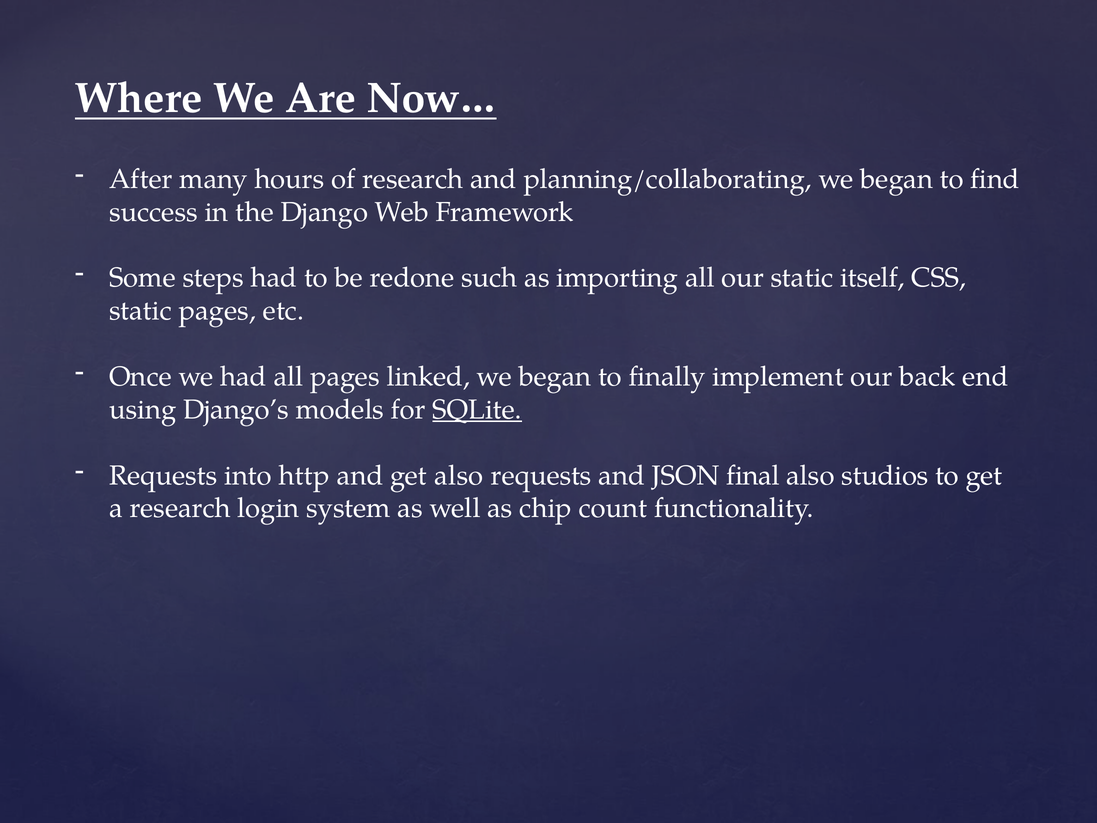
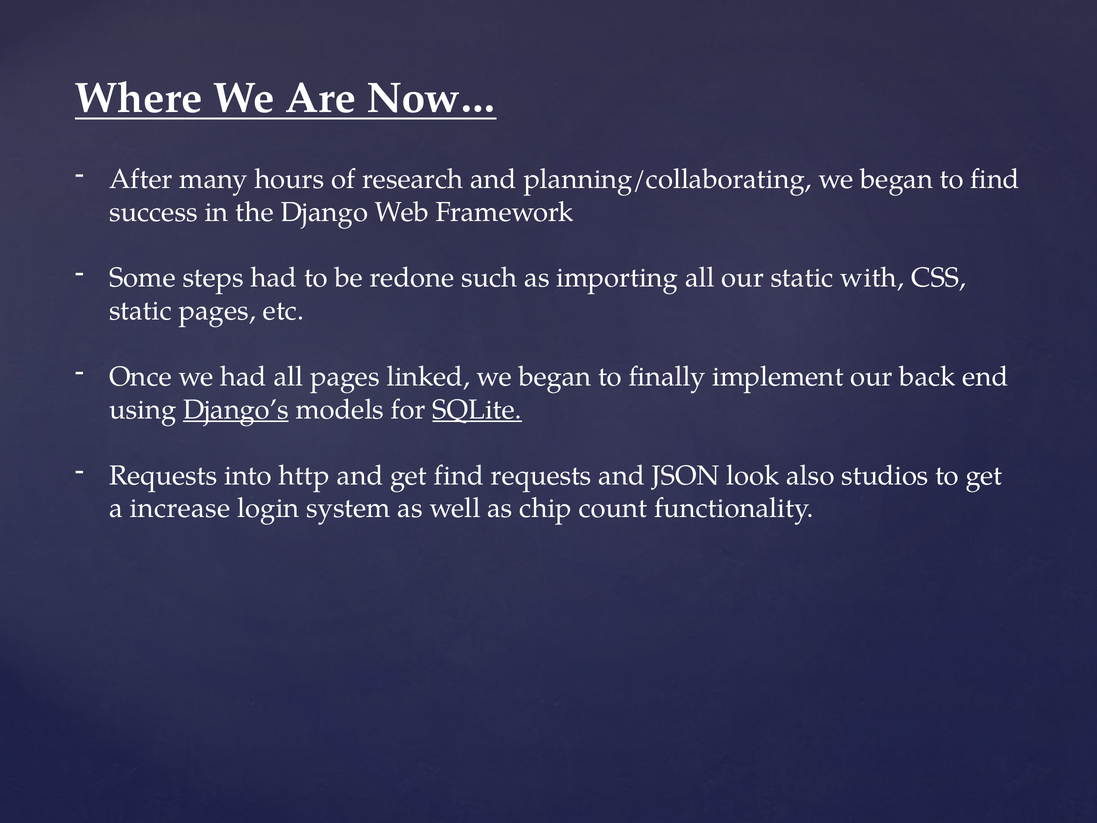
itself: itself -> with
Django’s underline: none -> present
get also: also -> find
final: final -> look
a research: research -> increase
